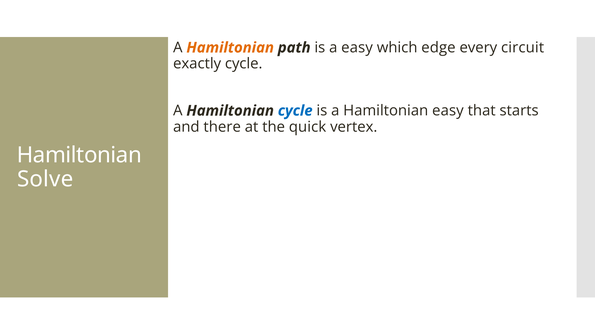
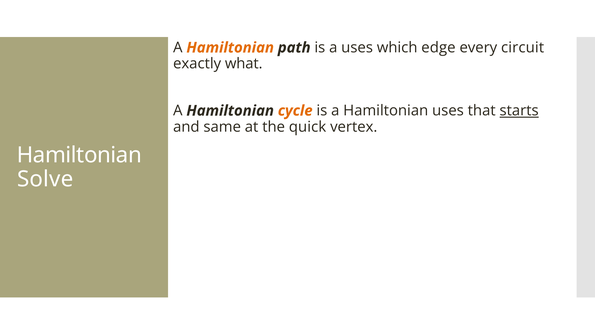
a easy: easy -> uses
exactly cycle: cycle -> what
cycle at (295, 111) colour: blue -> orange
Hamiltonian easy: easy -> uses
starts underline: none -> present
there: there -> same
